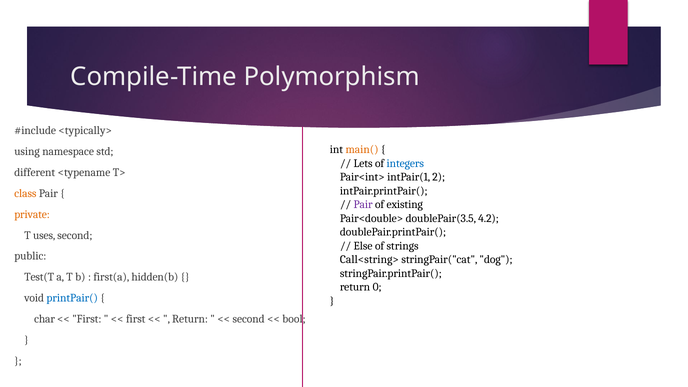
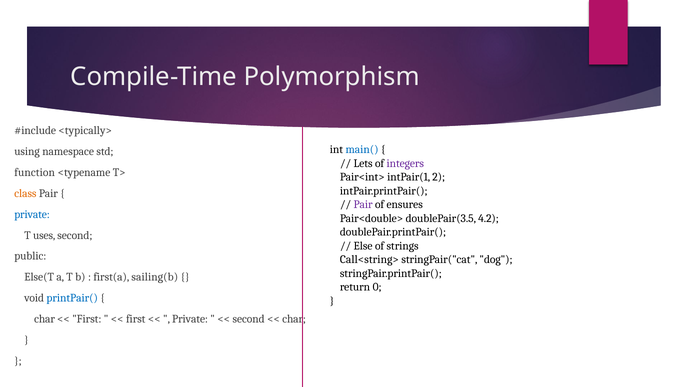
main( colour: orange -> blue
integers colour: blue -> purple
different: different -> function
existing: existing -> ensures
private at (32, 214) colour: orange -> blue
Test(T: Test(T -> Else(T
hidden(b: hidden(b -> sailing(b
Return at (190, 319): Return -> Private
bool at (294, 319): bool -> char
